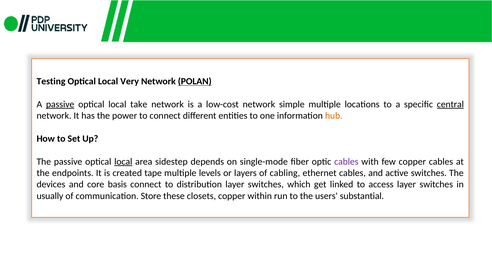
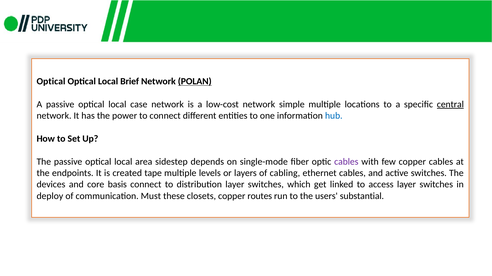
Testing at (51, 82): Testing -> Optical
Very: Very -> Brief
passive at (60, 105) underline: present -> none
take: take -> case
hub colour: orange -> blue
local at (123, 162) underline: present -> none
usually: usually -> deploy
Store: Store -> Must
within: within -> routes
